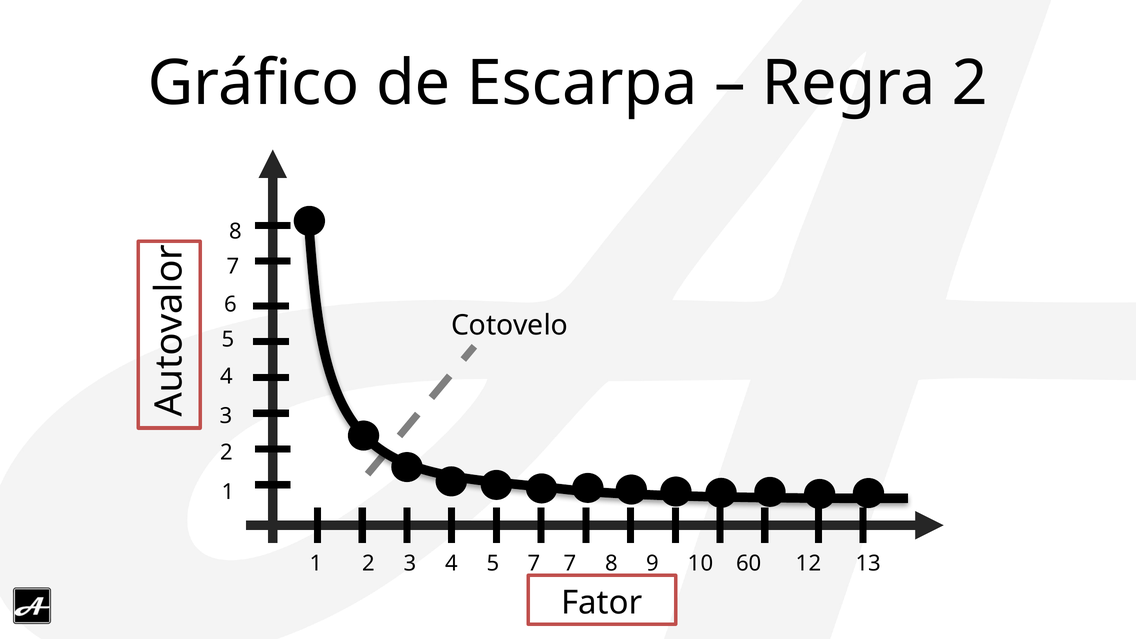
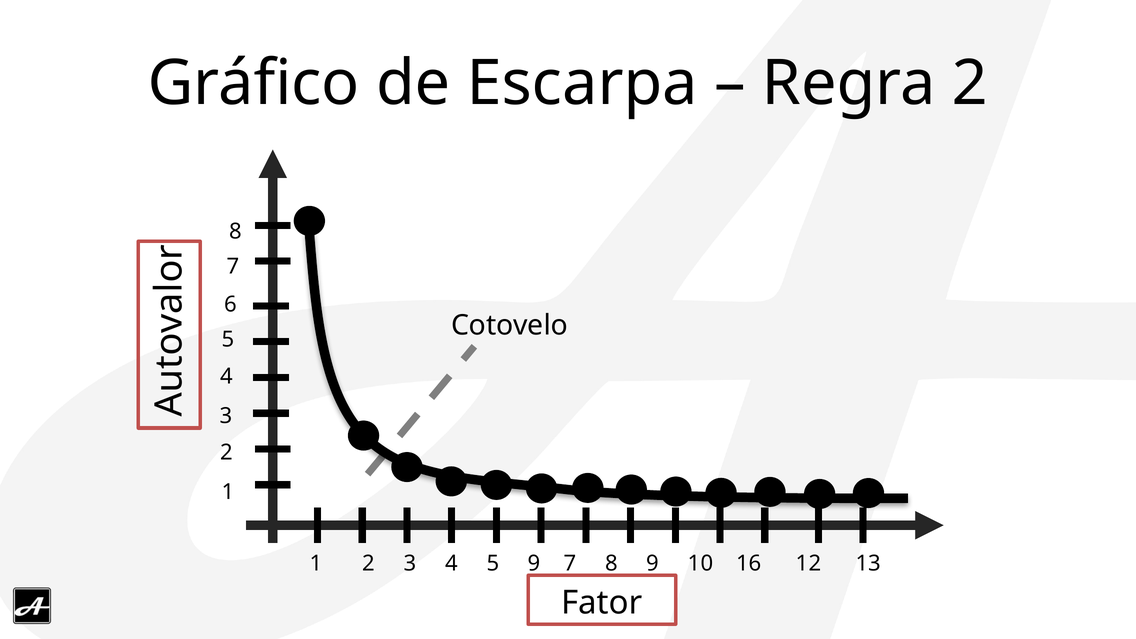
5 7: 7 -> 9
60: 60 -> 16
